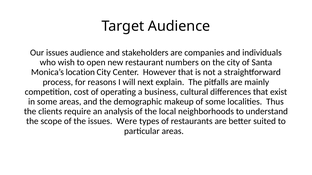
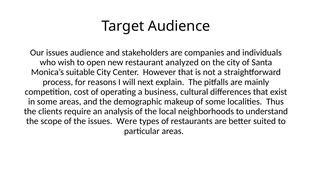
numbers: numbers -> analyzed
location: location -> suitable
